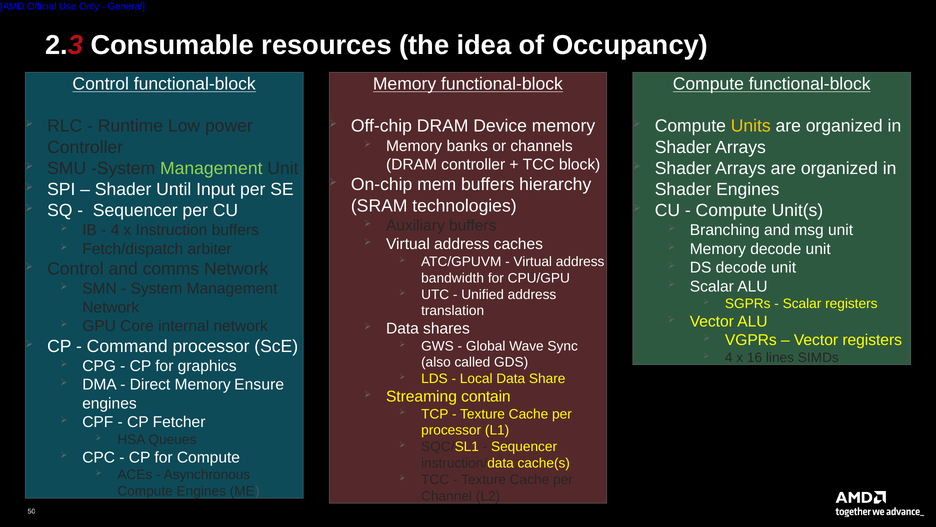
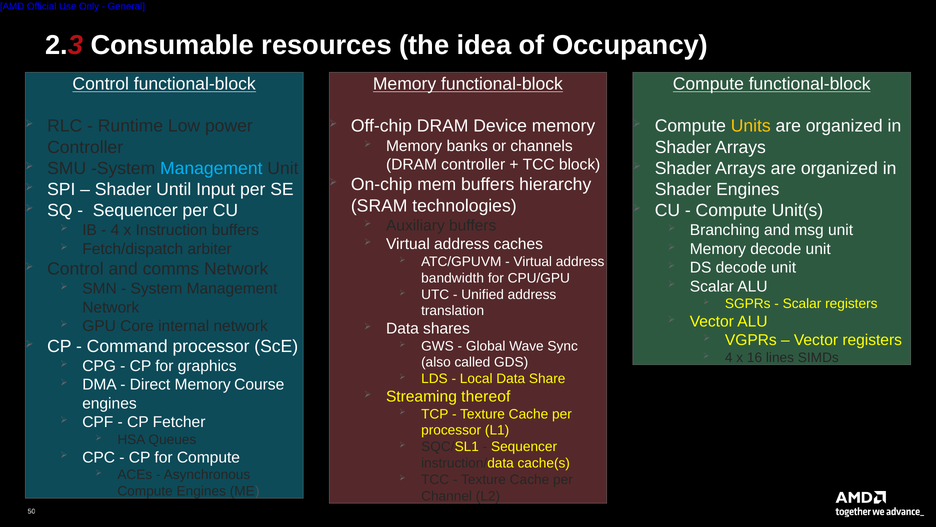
Management at (211, 168) colour: light green -> light blue
Ensure: Ensure -> Course
contain: contain -> thereof
